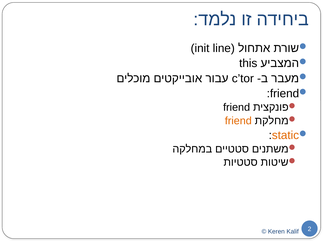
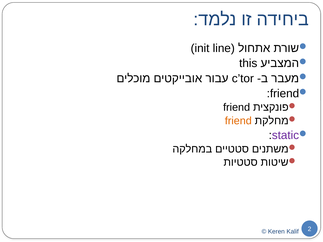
static colour: orange -> purple
